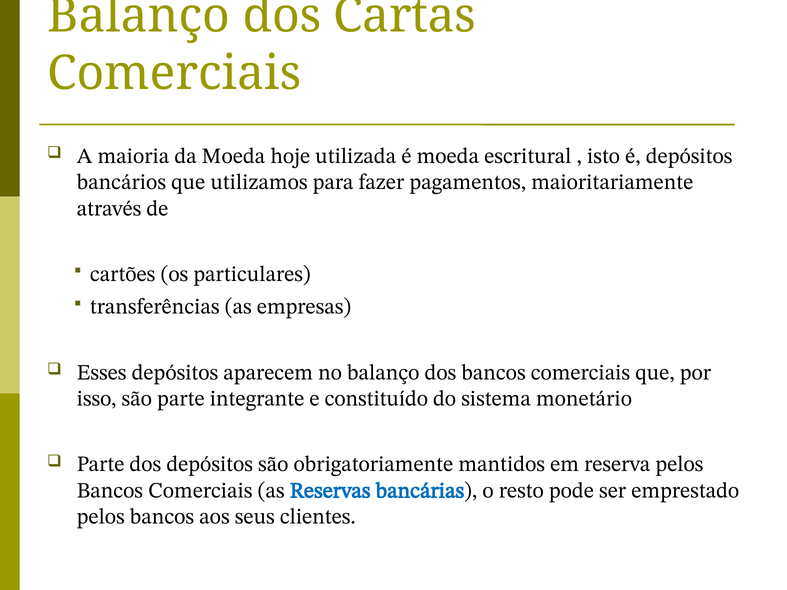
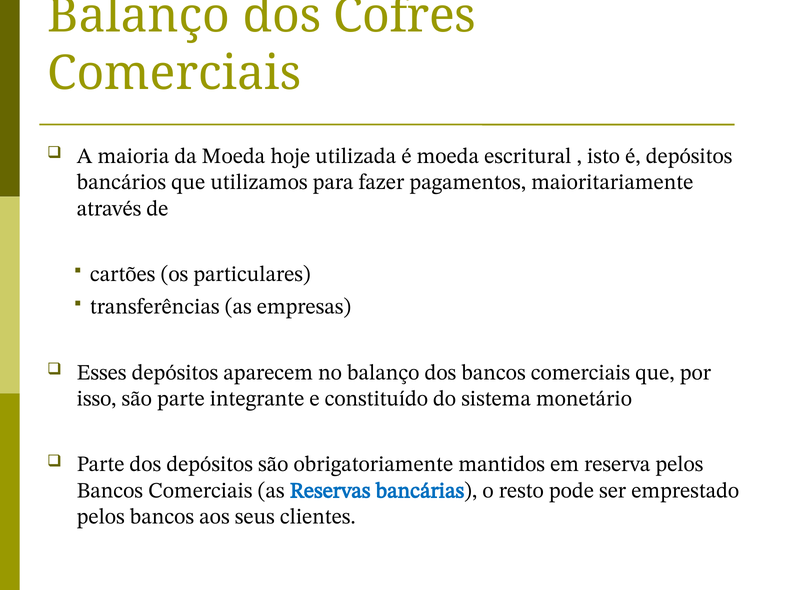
Cartas: Cartas -> Cofres
